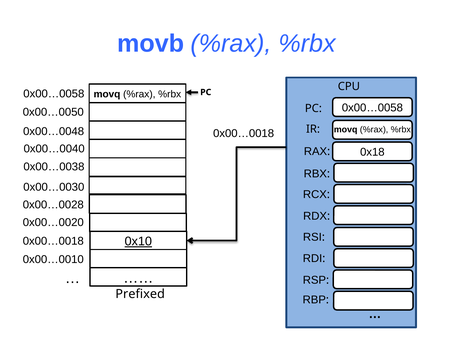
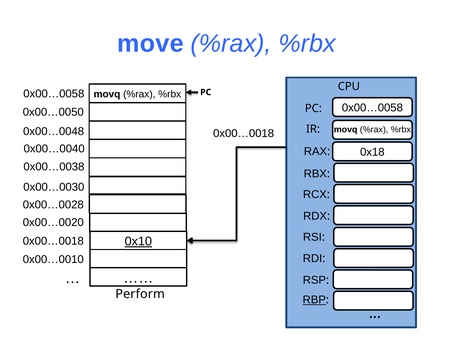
movb: movb -> move
Prefixed: Prefixed -> Perform
RBP underline: none -> present
